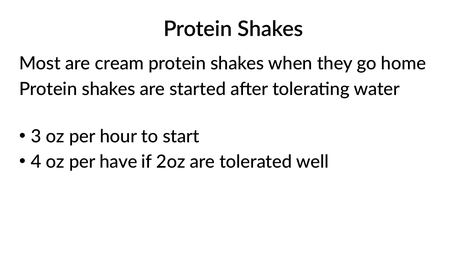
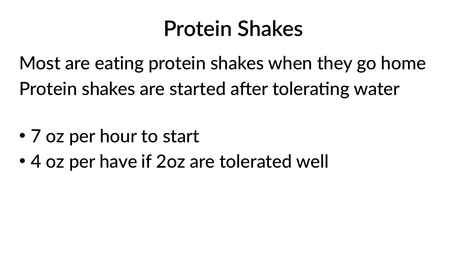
cream: cream -> eating
3: 3 -> 7
